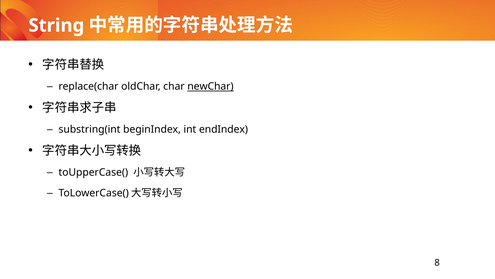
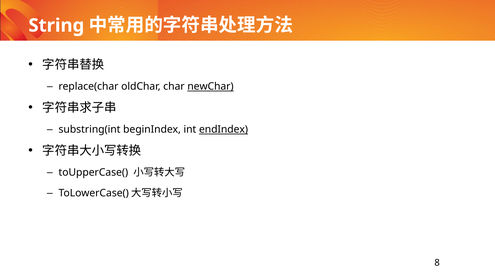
endIndex underline: none -> present
